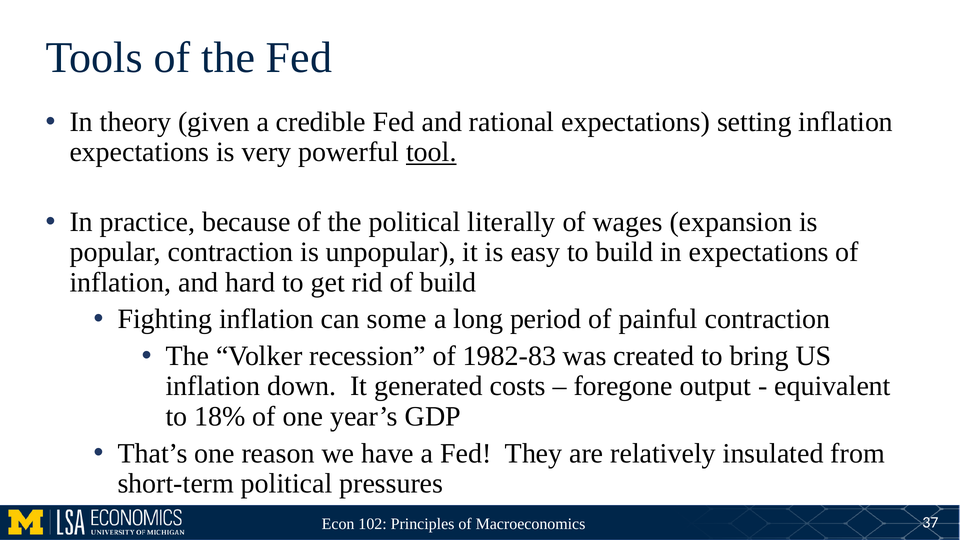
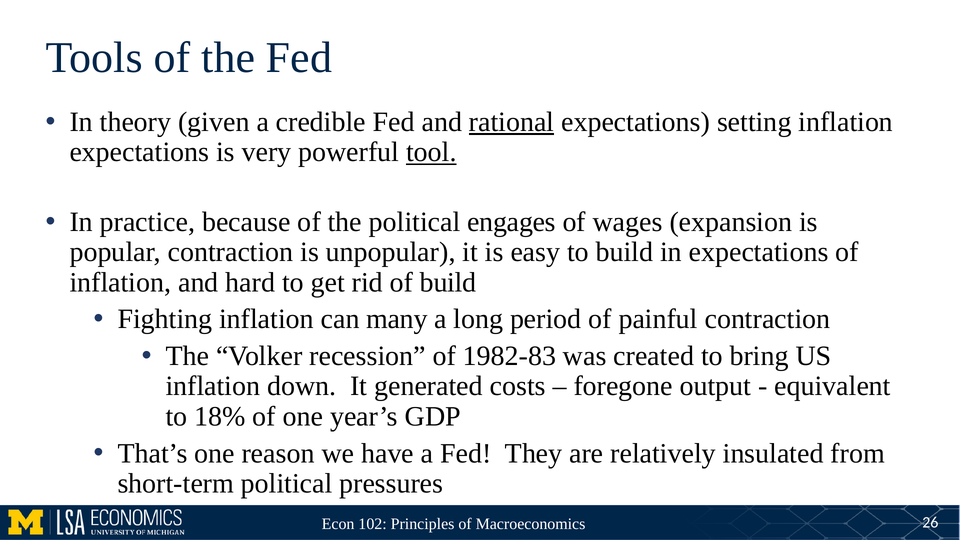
rational underline: none -> present
literally: literally -> engages
some: some -> many
37: 37 -> 26
